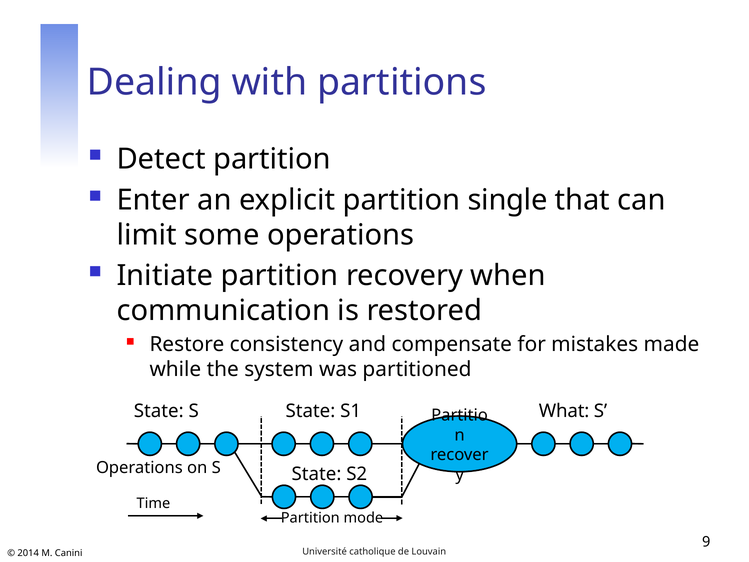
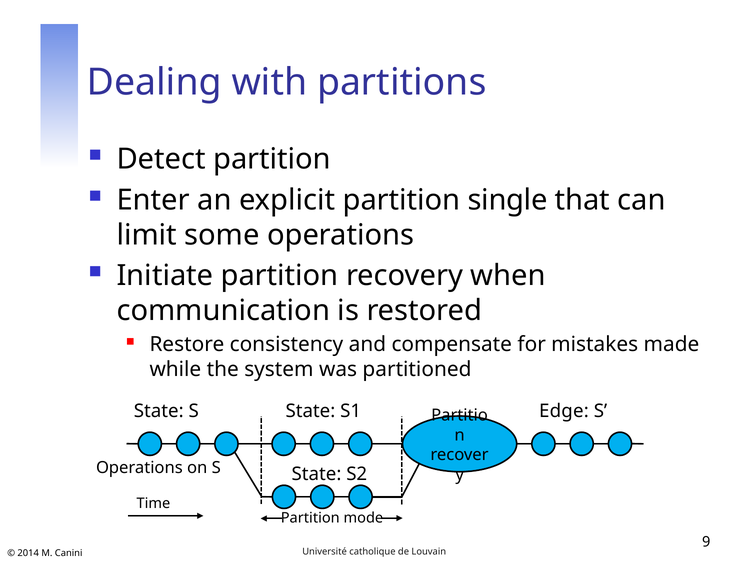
What: What -> Edge
